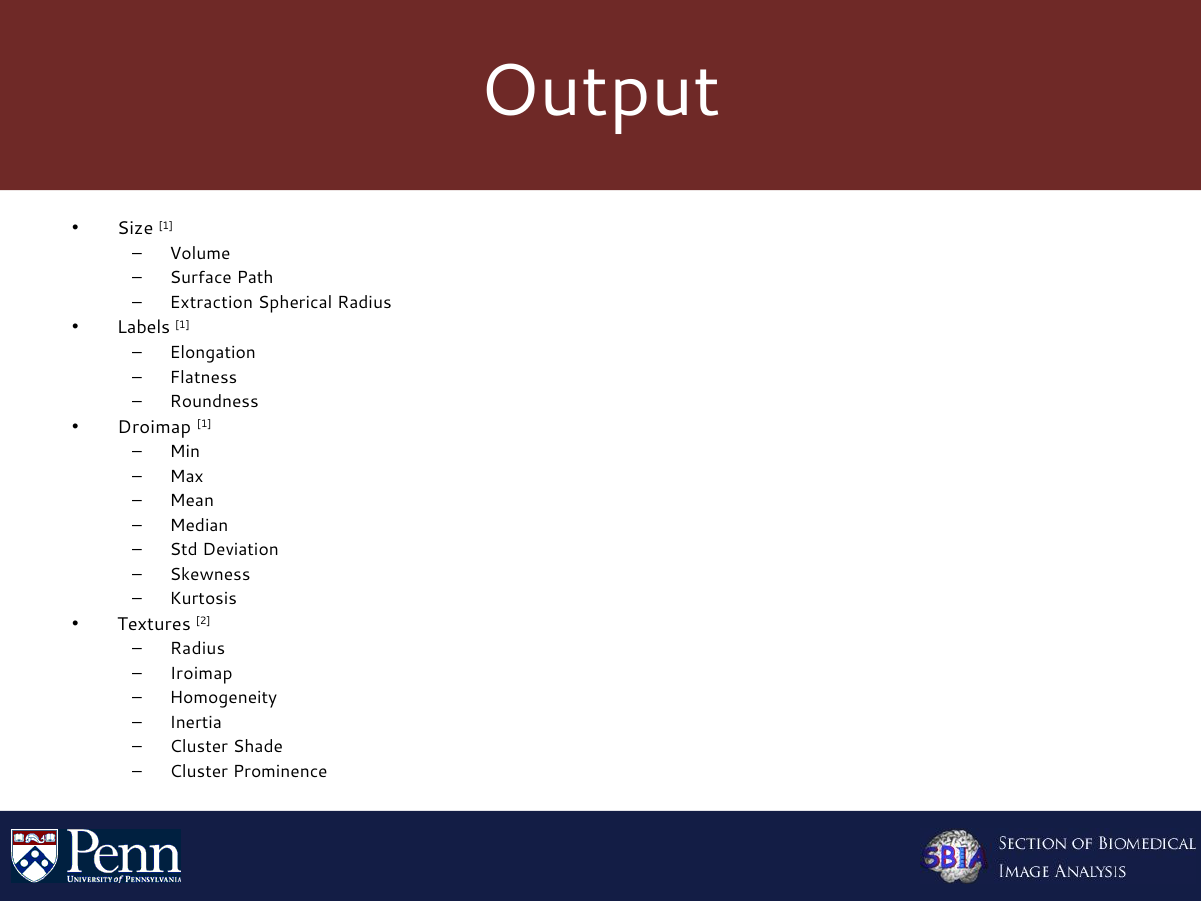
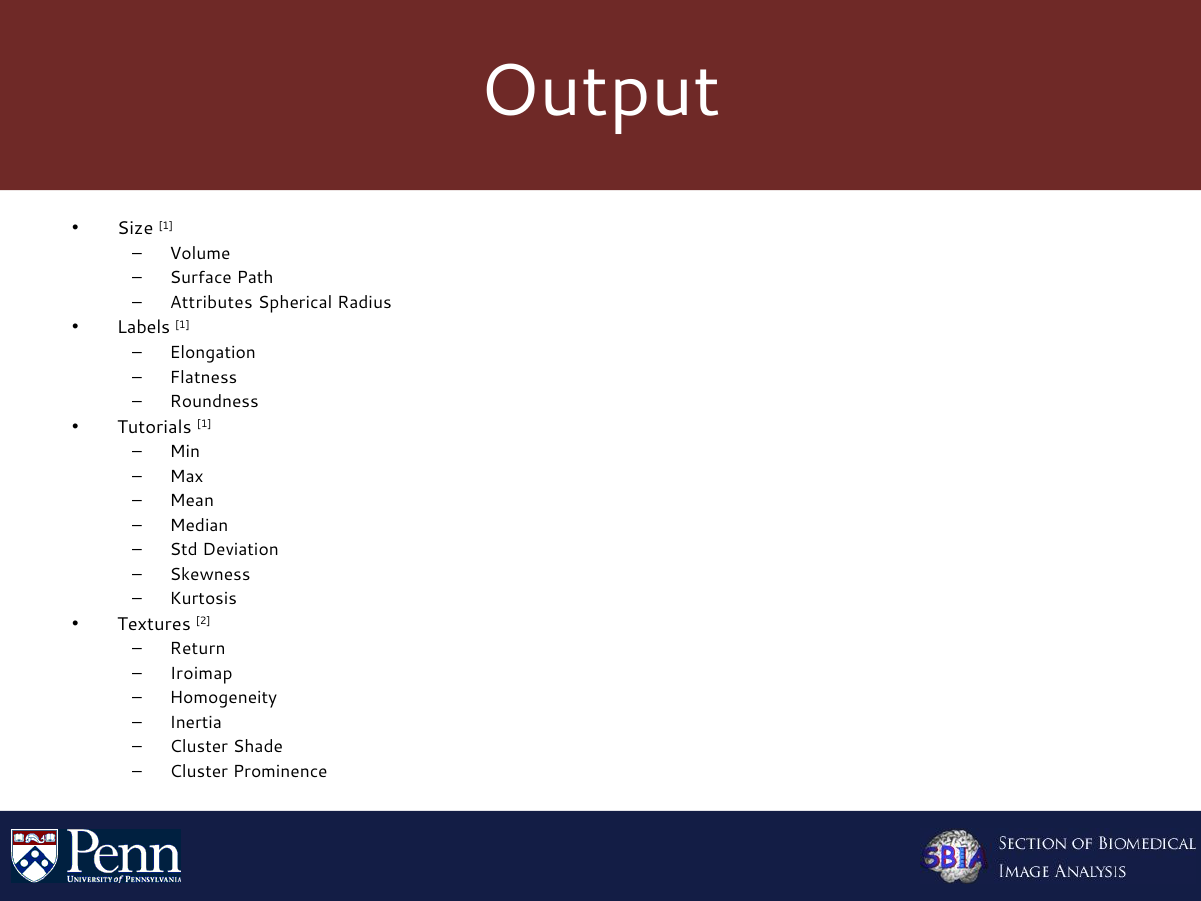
Extraction: Extraction -> Attributes
Droimap: Droimap -> Tutorials
Radius at (198, 649): Radius -> Return
